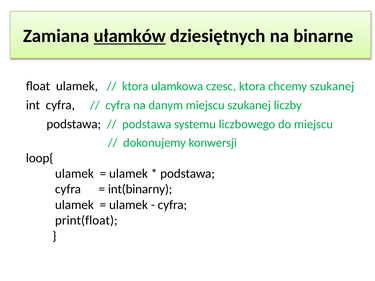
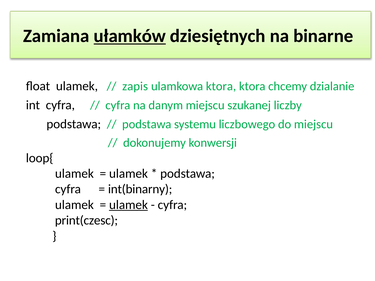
ktora at (135, 86): ktora -> zapis
ulamkowa czesc: czesc -> ktora
chcemy szukanej: szukanej -> dzialanie
ulamek at (128, 205) underline: none -> present
print(float: print(float -> print(czesc
